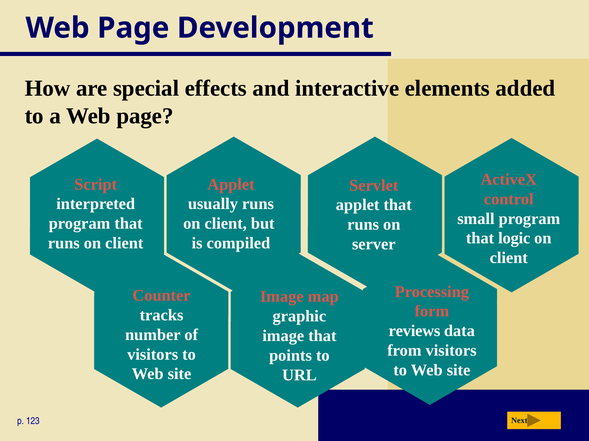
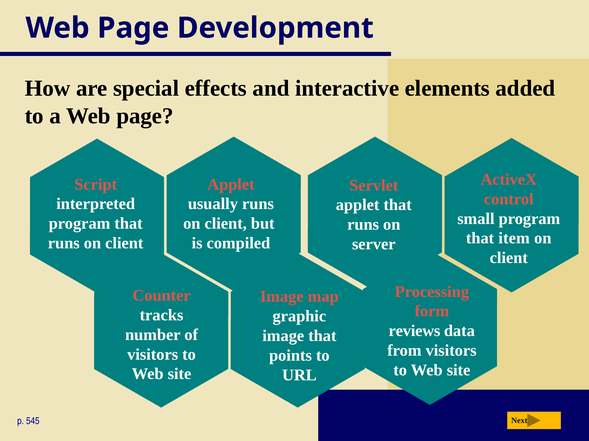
logic: logic -> item
123: 123 -> 545
